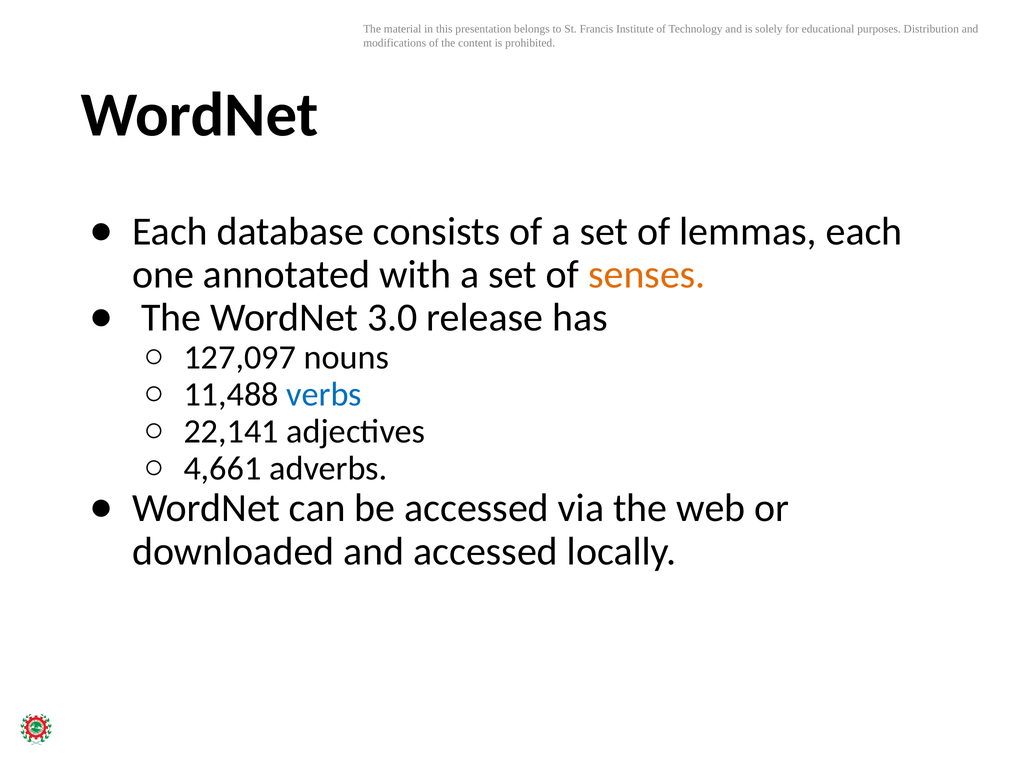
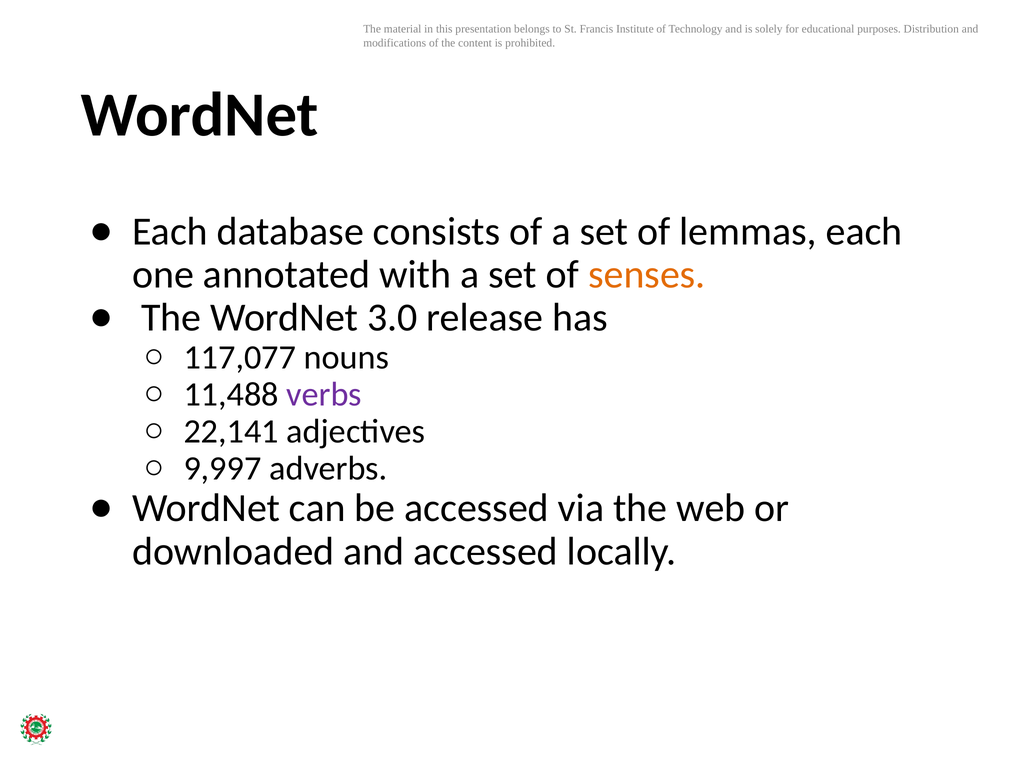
127,097: 127,097 -> 117,077
verbs colour: blue -> purple
4,661: 4,661 -> 9,997
